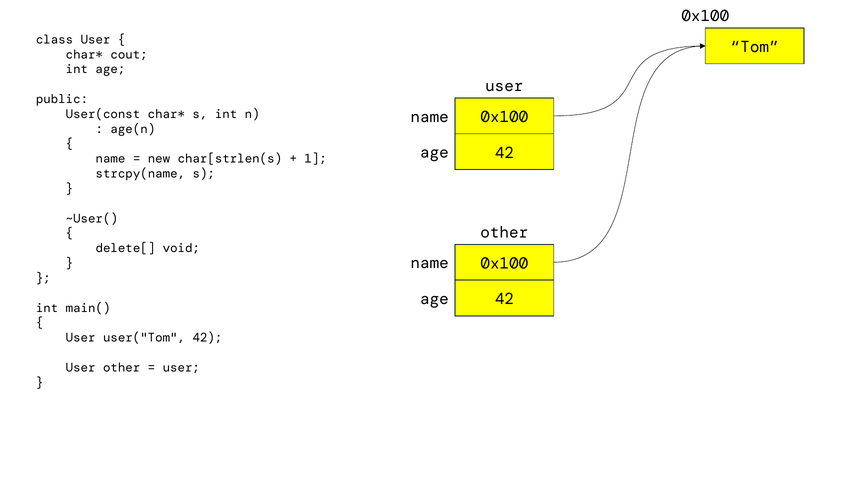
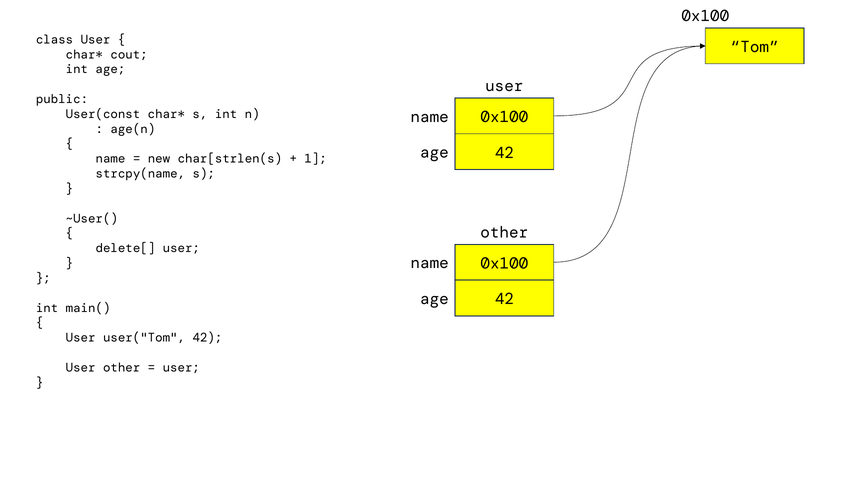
delete[ void: void -> user
